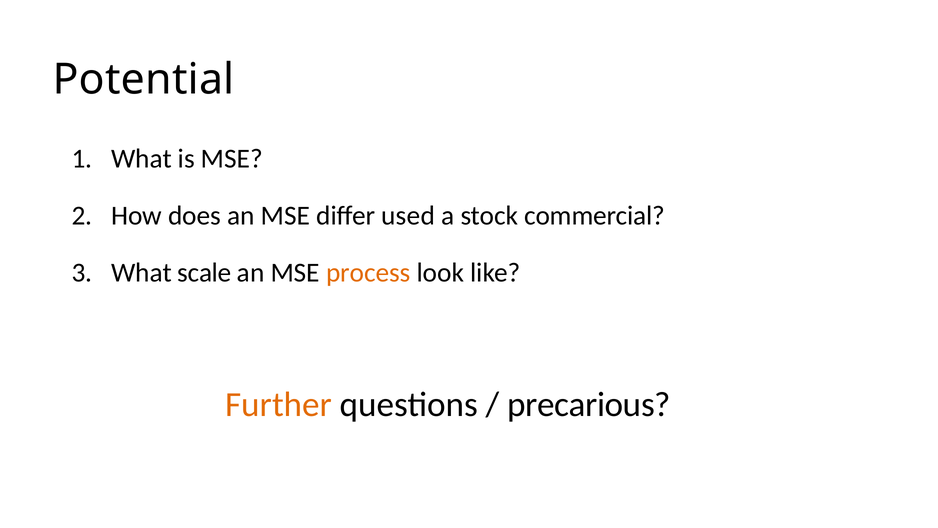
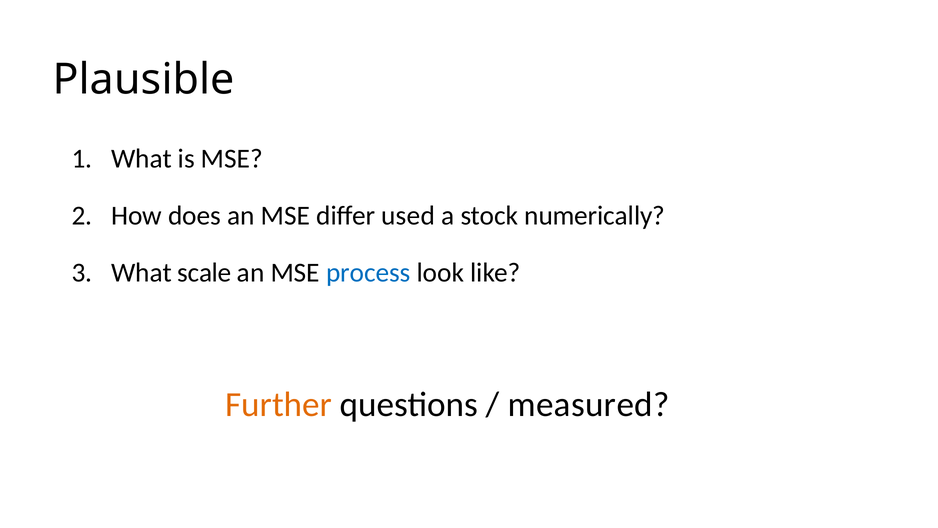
Potential: Potential -> Plausible
commercial: commercial -> numerically
process colour: orange -> blue
precarious: precarious -> measured
